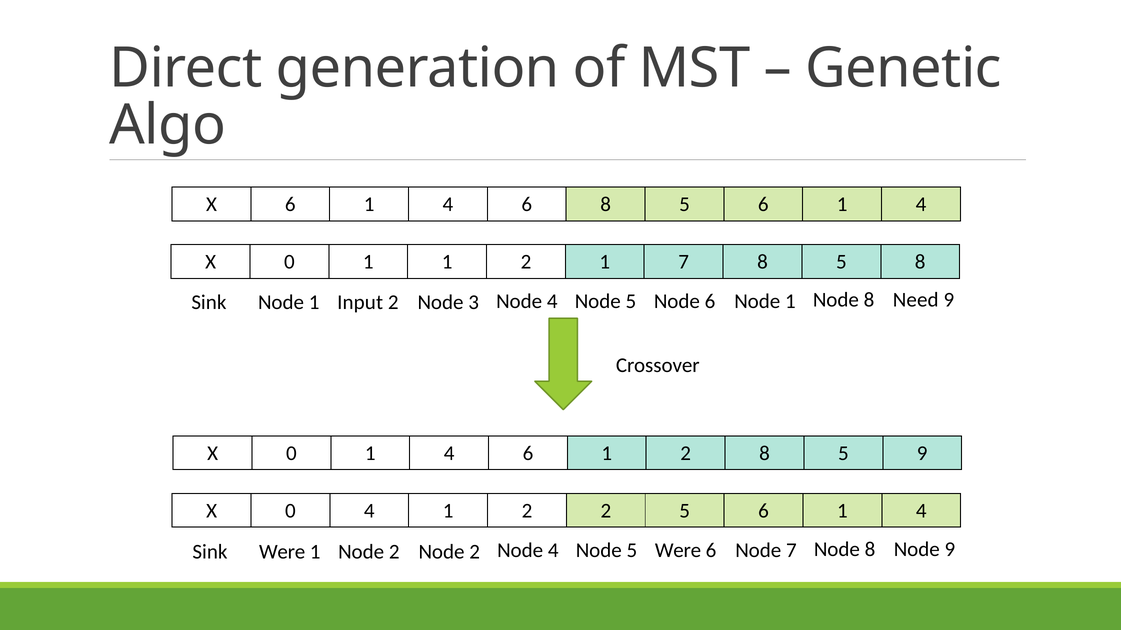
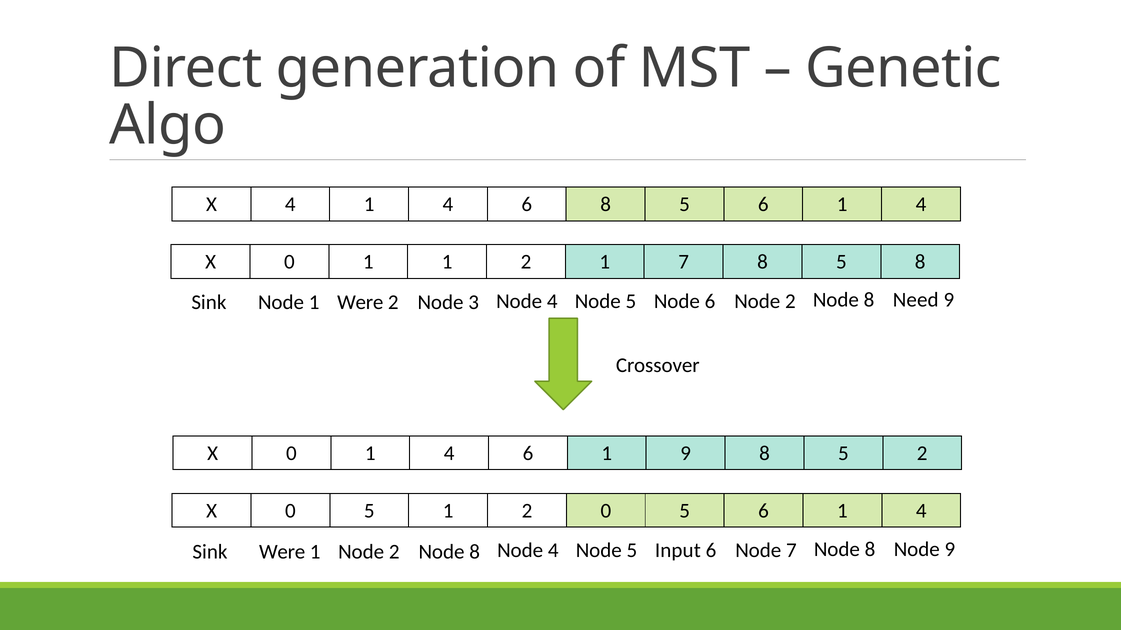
X 6: 6 -> 4
1 Input: Input -> Were
6 Node 1: 1 -> 2
6 1 2: 2 -> 9
5 9: 9 -> 2
X 0 4: 4 -> 5
2 2: 2 -> 0
2 at (475, 552): 2 -> 8
5 Were: Were -> Input
